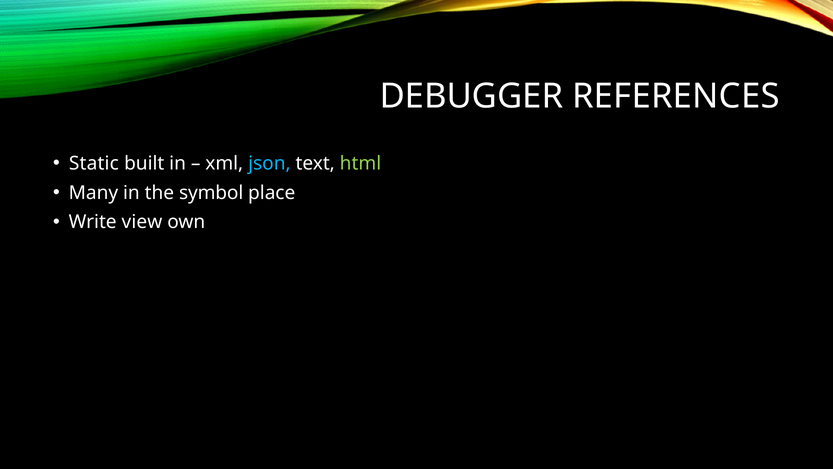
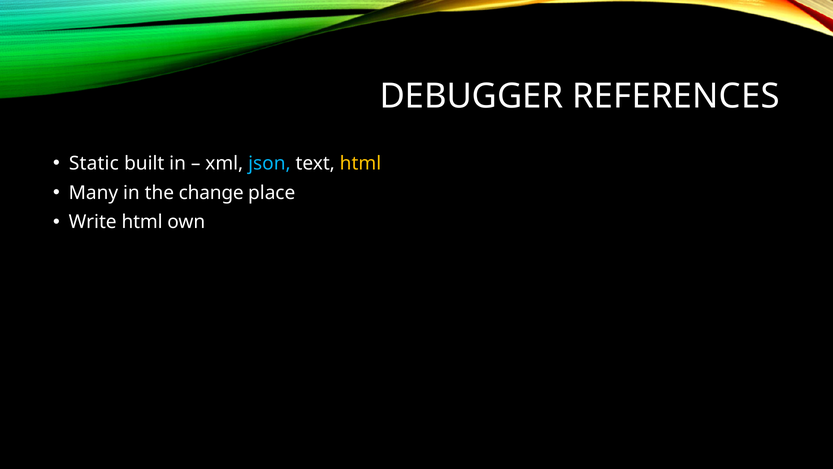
html at (360, 163) colour: light green -> yellow
symbol: symbol -> change
Write view: view -> html
